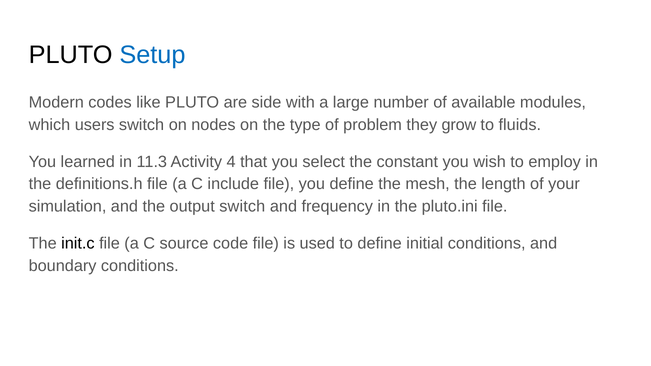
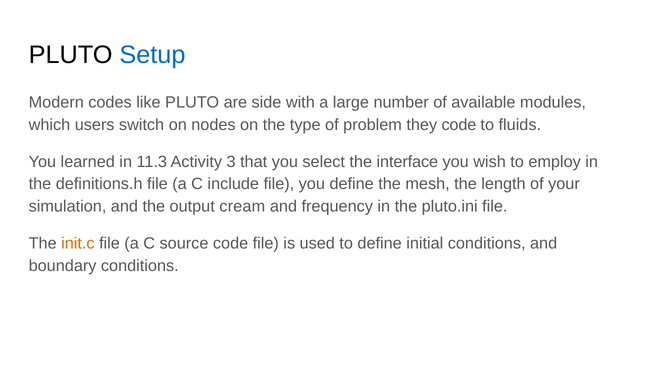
they grow: grow -> code
4: 4 -> 3
constant: constant -> interface
output switch: switch -> cream
init.c colour: black -> orange
